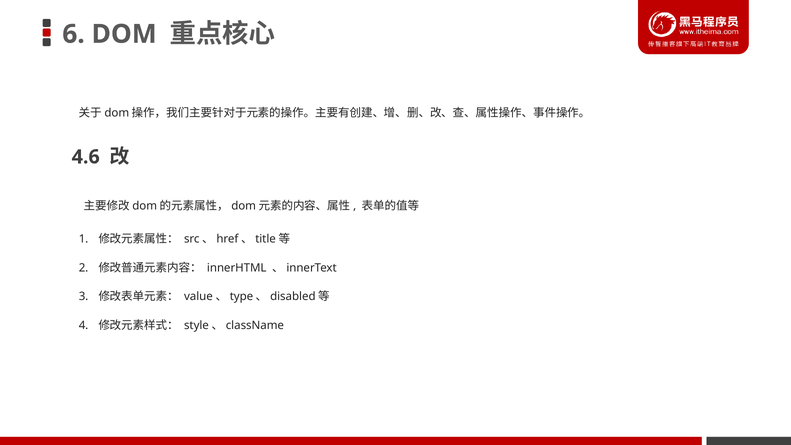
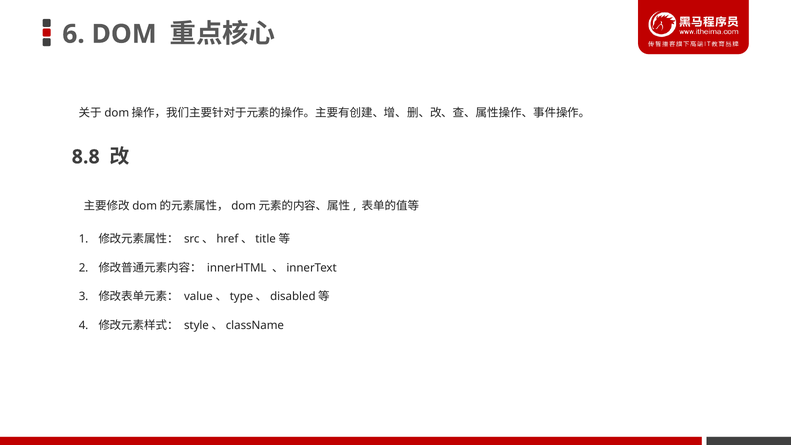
4.6: 4.6 -> 8.8
